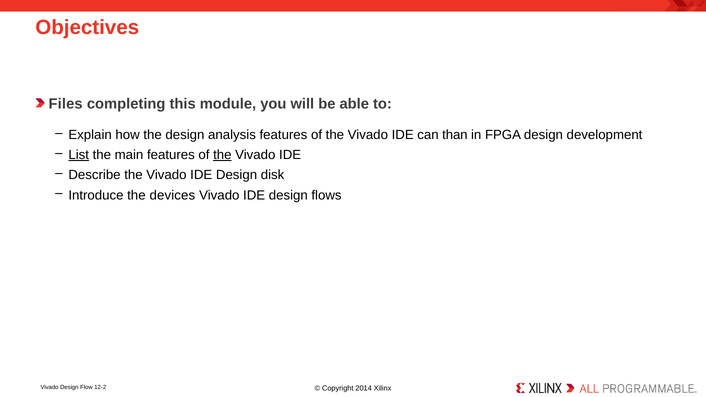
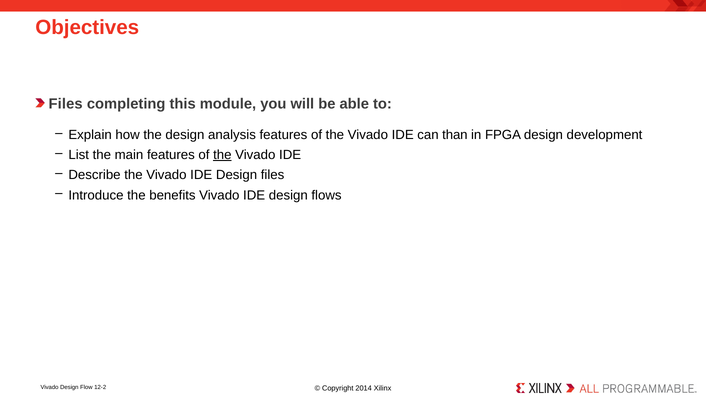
List underline: present -> none
Design disk: disk -> files
devices: devices -> benefits
